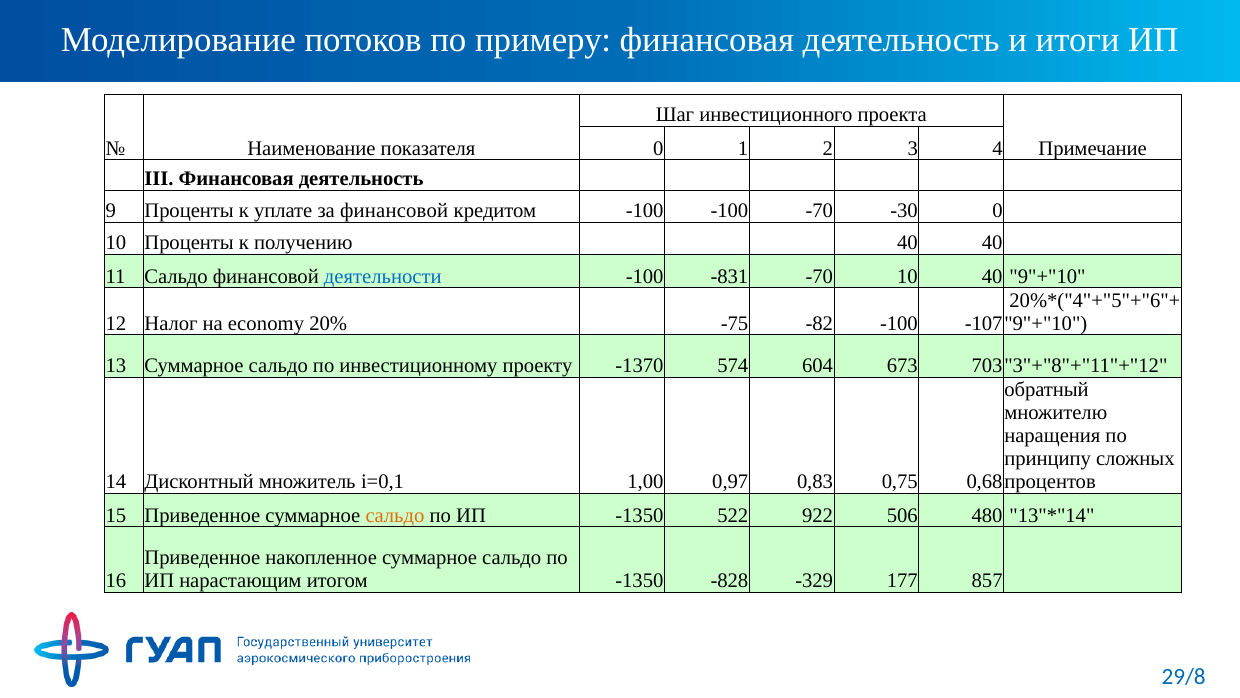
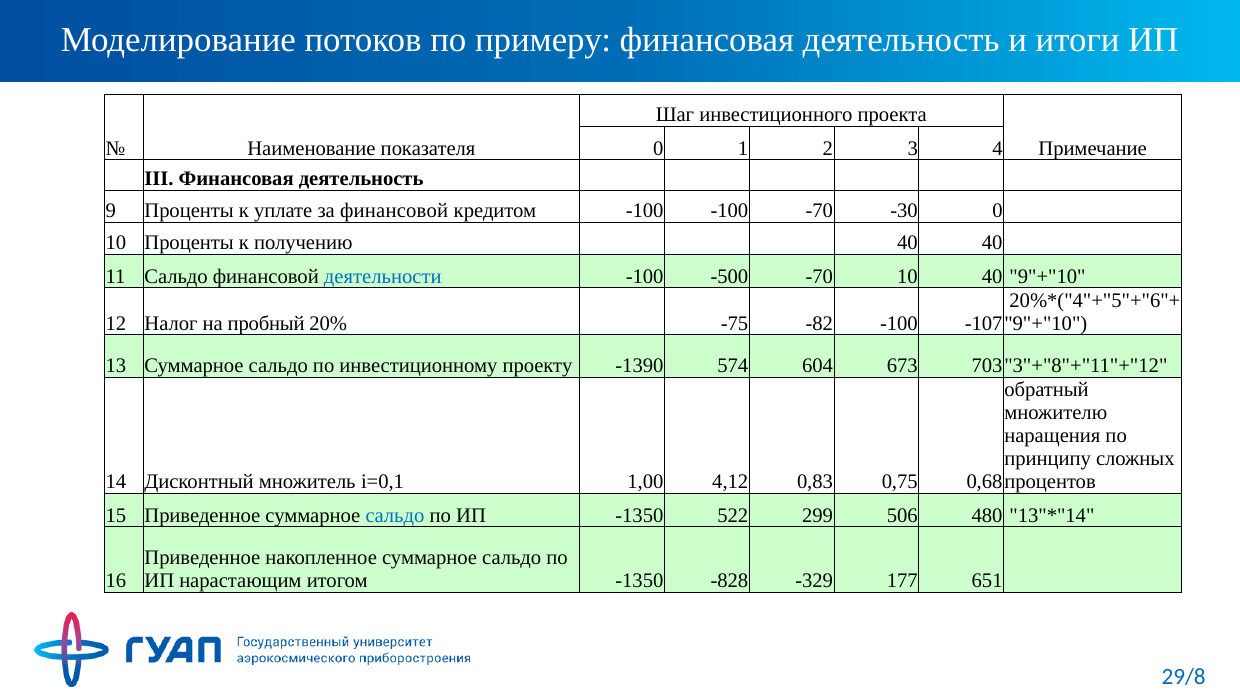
-831: -831 -> -500
economy: economy -> пробный
-1370: -1370 -> -1390
0,97: 0,97 -> 4,12
сальдо at (395, 515) colour: orange -> blue
922: 922 -> 299
857: 857 -> 651
